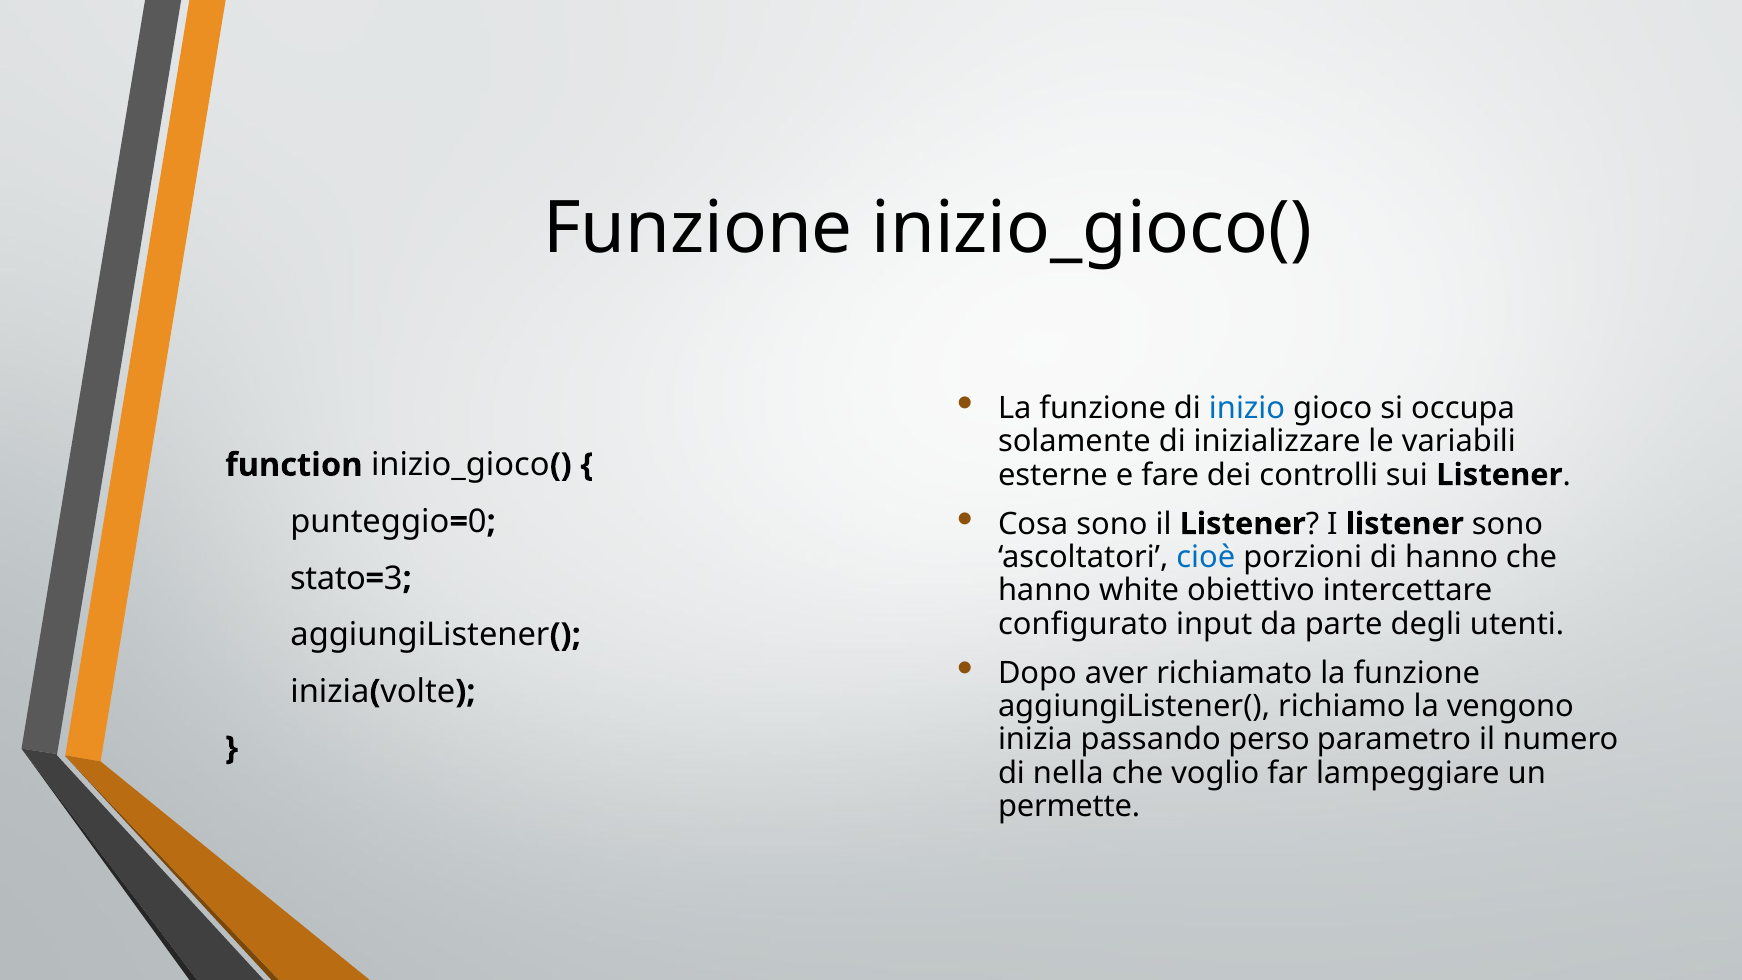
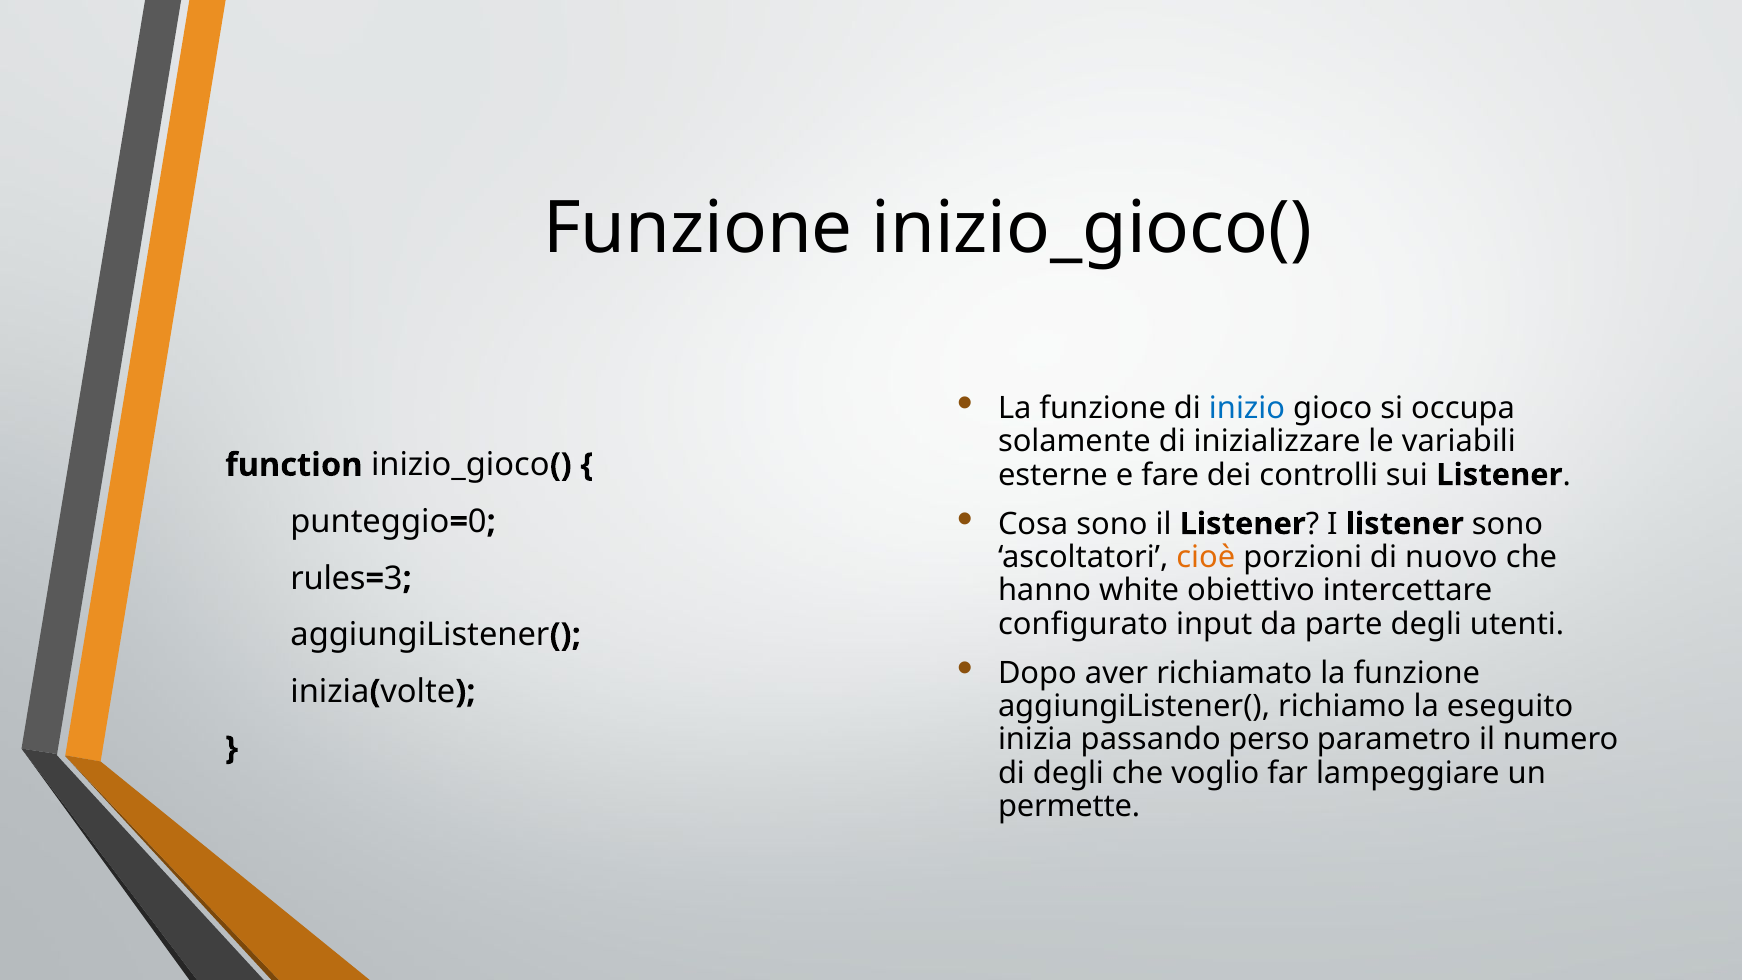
cioè colour: blue -> orange
di hanno: hanno -> nuovo
stato: stato -> rules
vengono: vengono -> eseguito
di nella: nella -> degli
